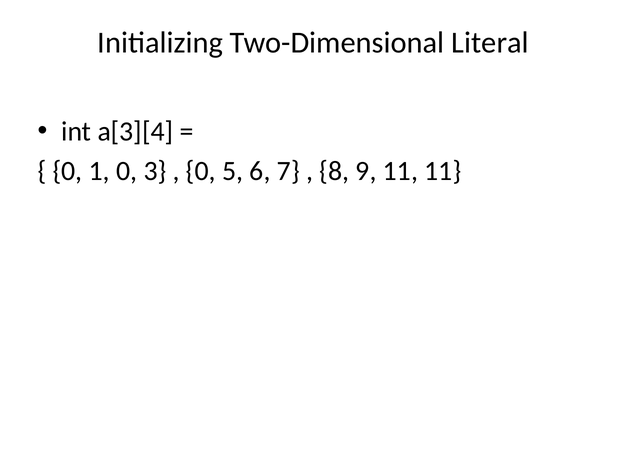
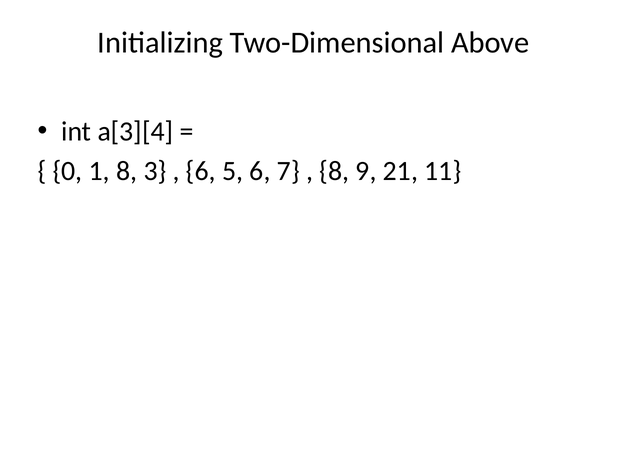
Literal: Literal -> Above
1 0: 0 -> 8
0 at (201, 171): 0 -> 6
9 11: 11 -> 21
